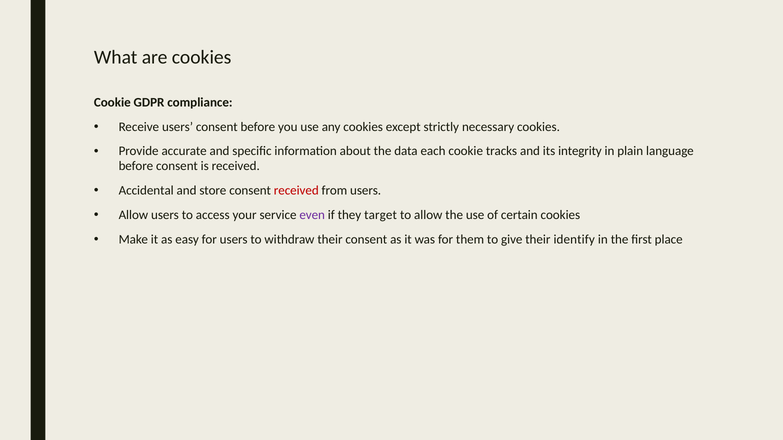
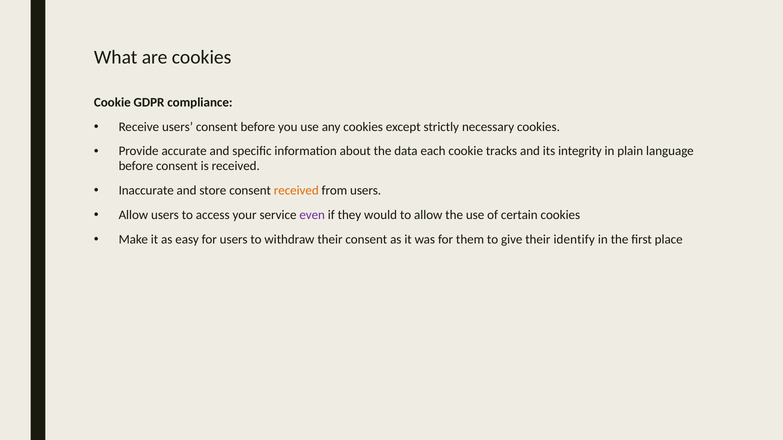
Accidental: Accidental -> Inaccurate
received at (296, 191) colour: red -> orange
target: target -> would
